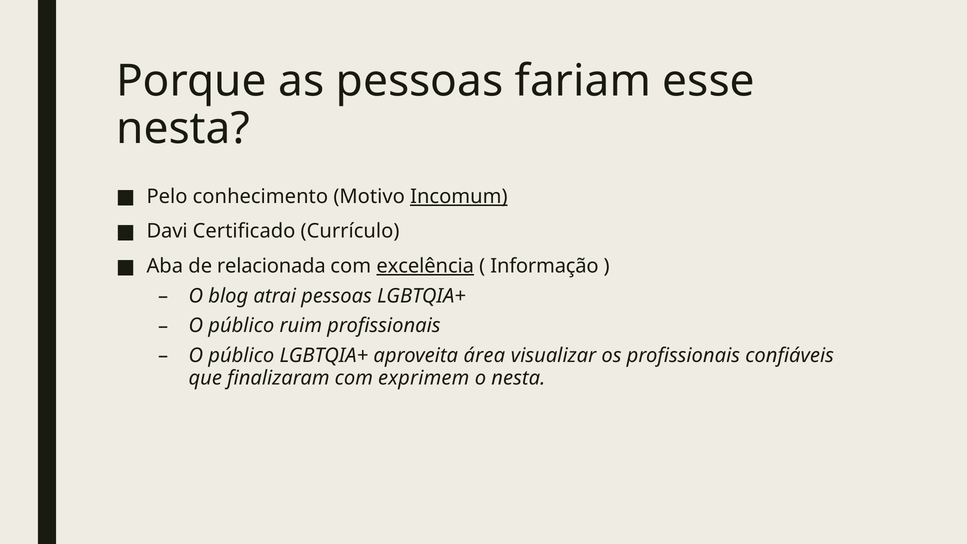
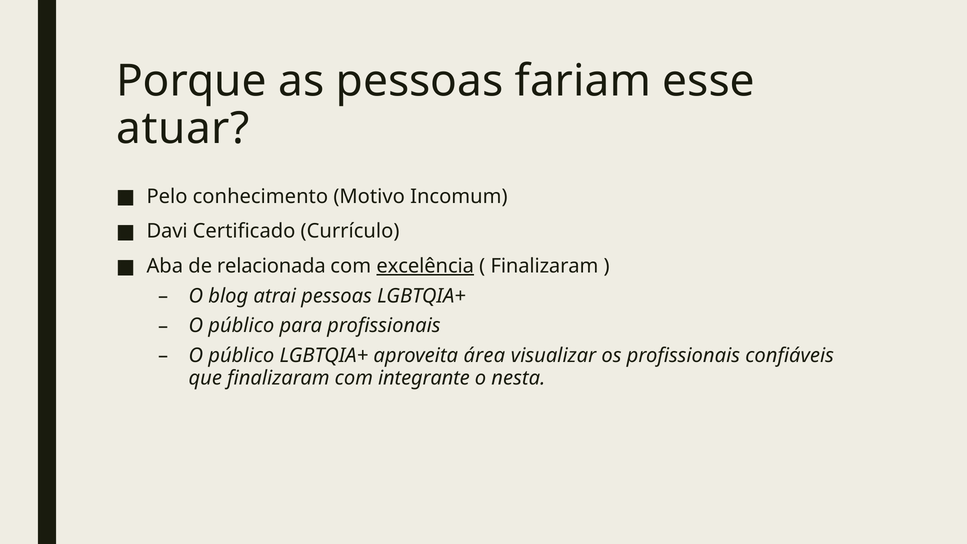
nesta at (183, 129): nesta -> atuar
Incomum underline: present -> none
Informação at (545, 266): Informação -> Finalizaram
ruim: ruim -> para
exprimem: exprimem -> integrante
